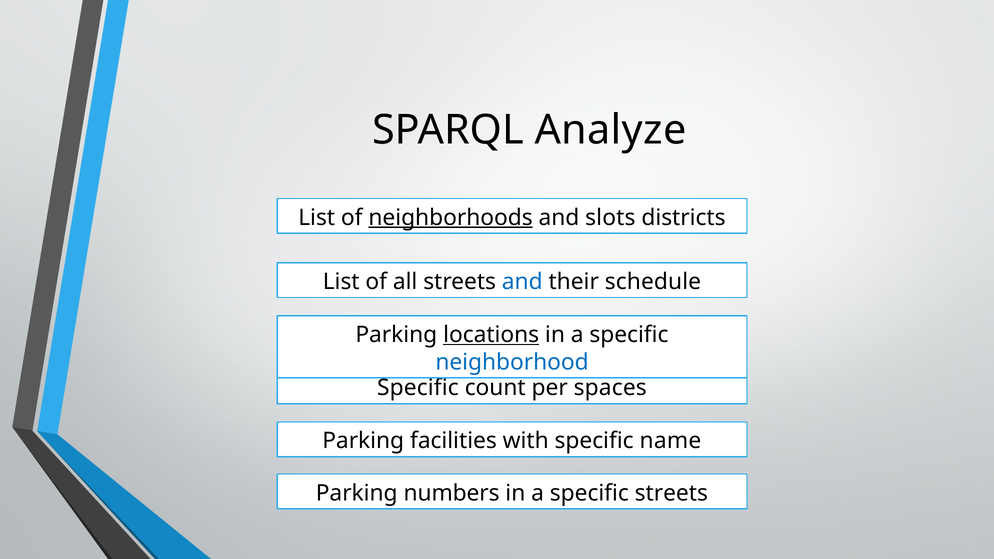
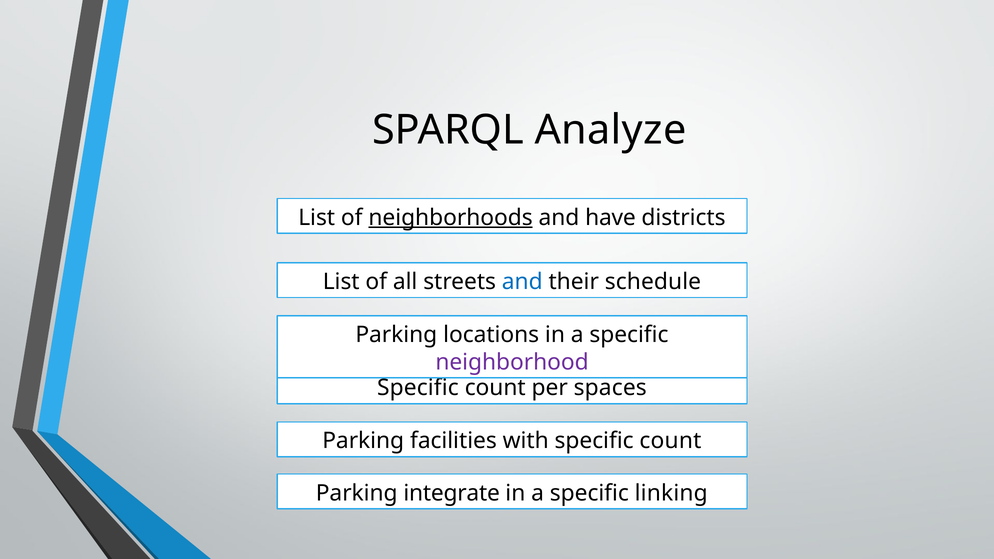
slots: slots -> have
locations underline: present -> none
neighborhood colour: blue -> purple
with specific name: name -> count
numbers: numbers -> integrate
specific streets: streets -> linking
